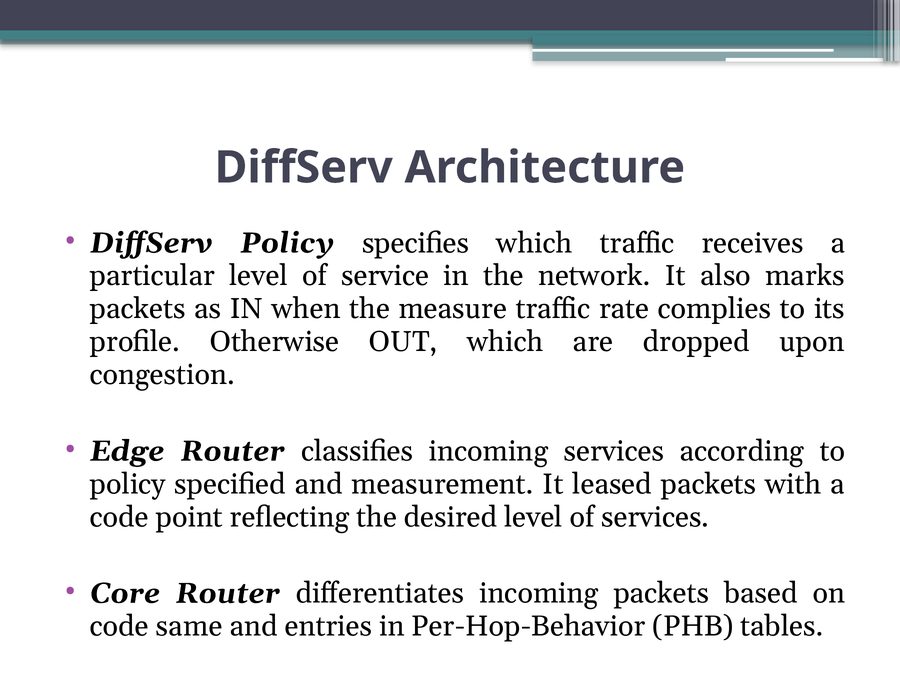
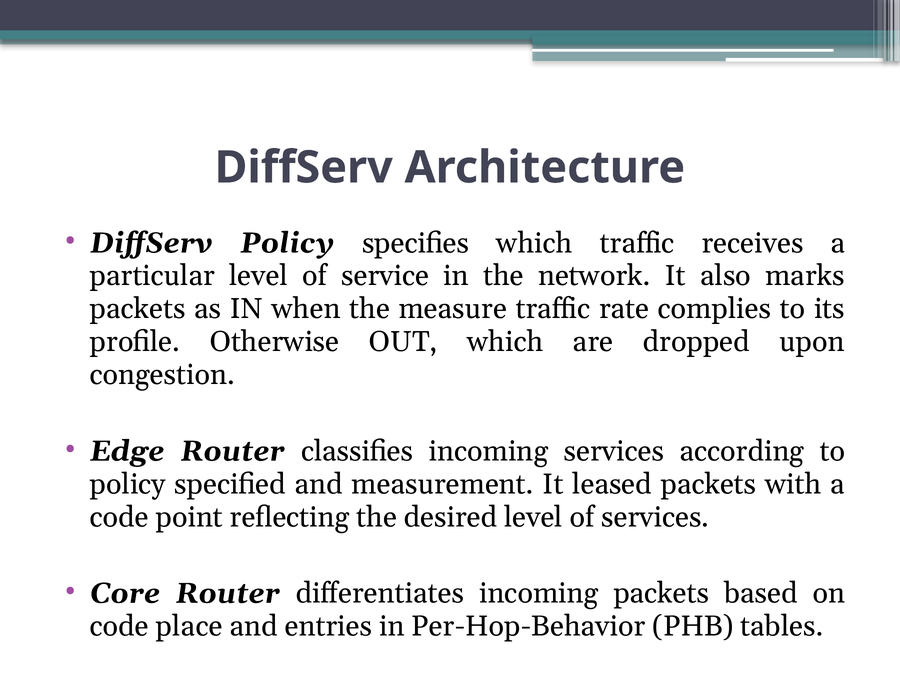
same: same -> place
